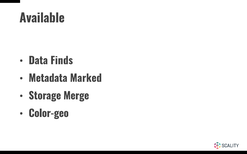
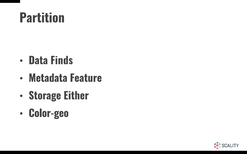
Available: Available -> Partition
Marked: Marked -> Feature
Merge: Merge -> Either
